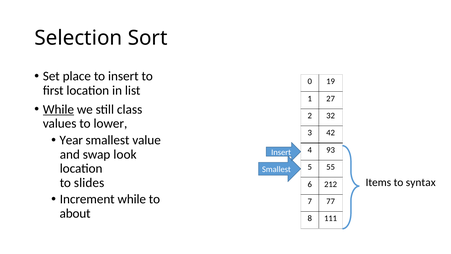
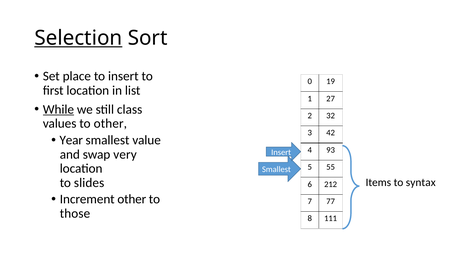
Selection underline: none -> present
to lower: lower -> other
look: look -> very
Increment while: while -> other
about: about -> those
